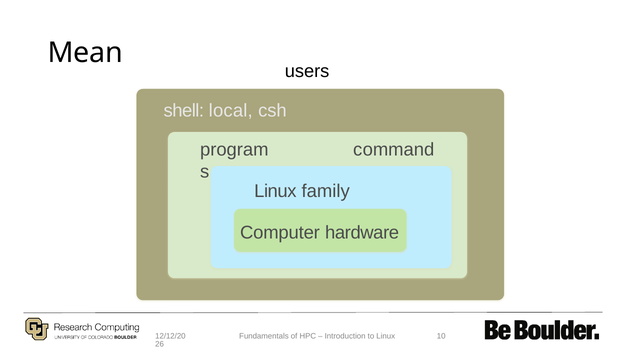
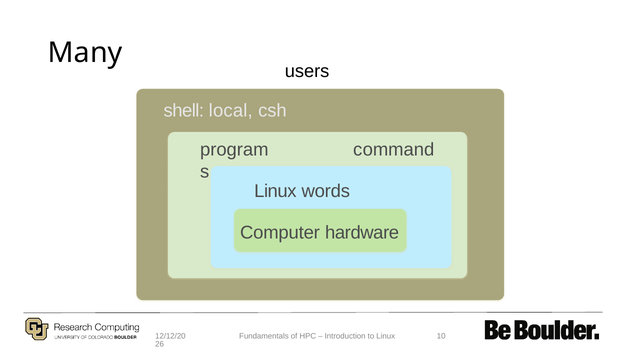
Mean: Mean -> Many
family: family -> words
